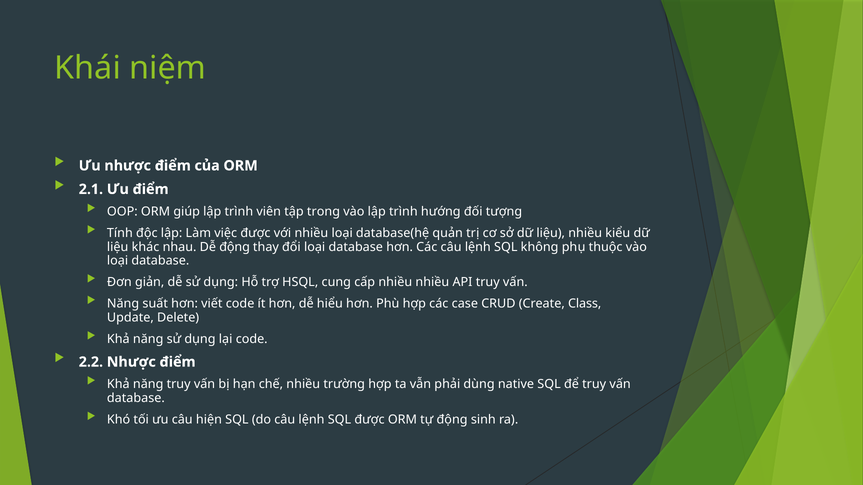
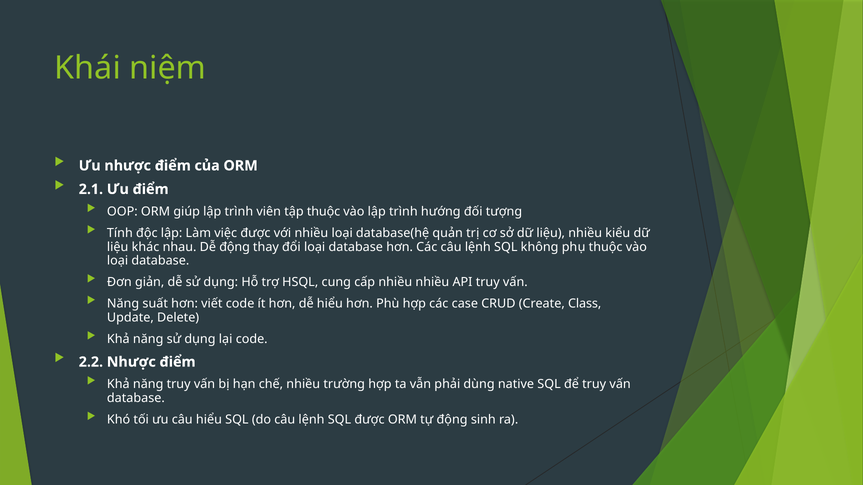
tập trong: trong -> thuộc
câu hiện: hiện -> hiểu
